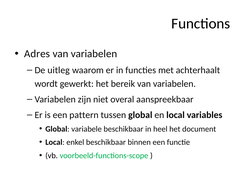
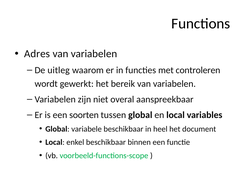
achterhaalt: achterhaalt -> controleren
pattern: pattern -> soorten
